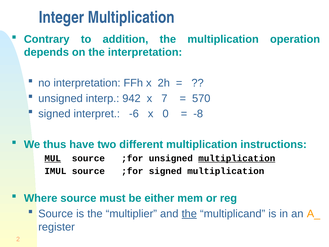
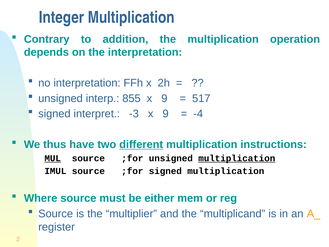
942: 942 -> 855
7 at (164, 98): 7 -> 9
570: 570 -> 517
-6: -6 -> -3
0 at (166, 114): 0 -> 9
-8: -8 -> -4
different underline: none -> present
the at (189, 214) underline: present -> none
